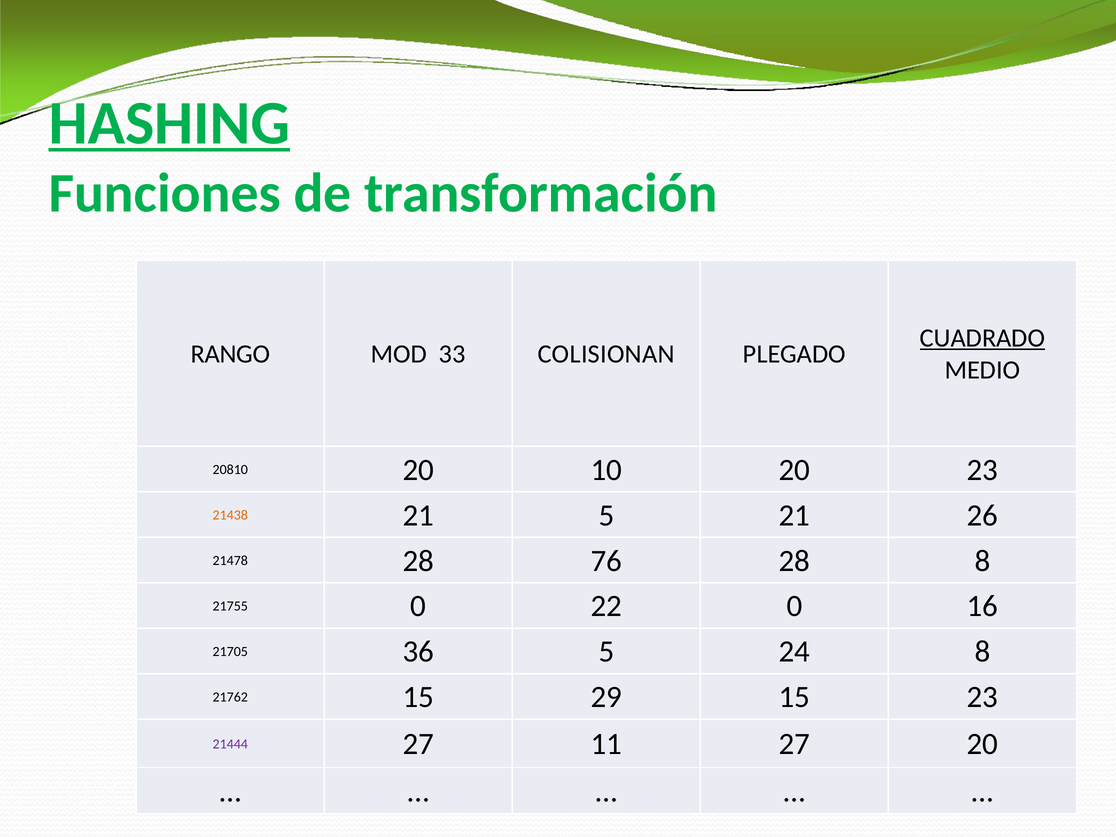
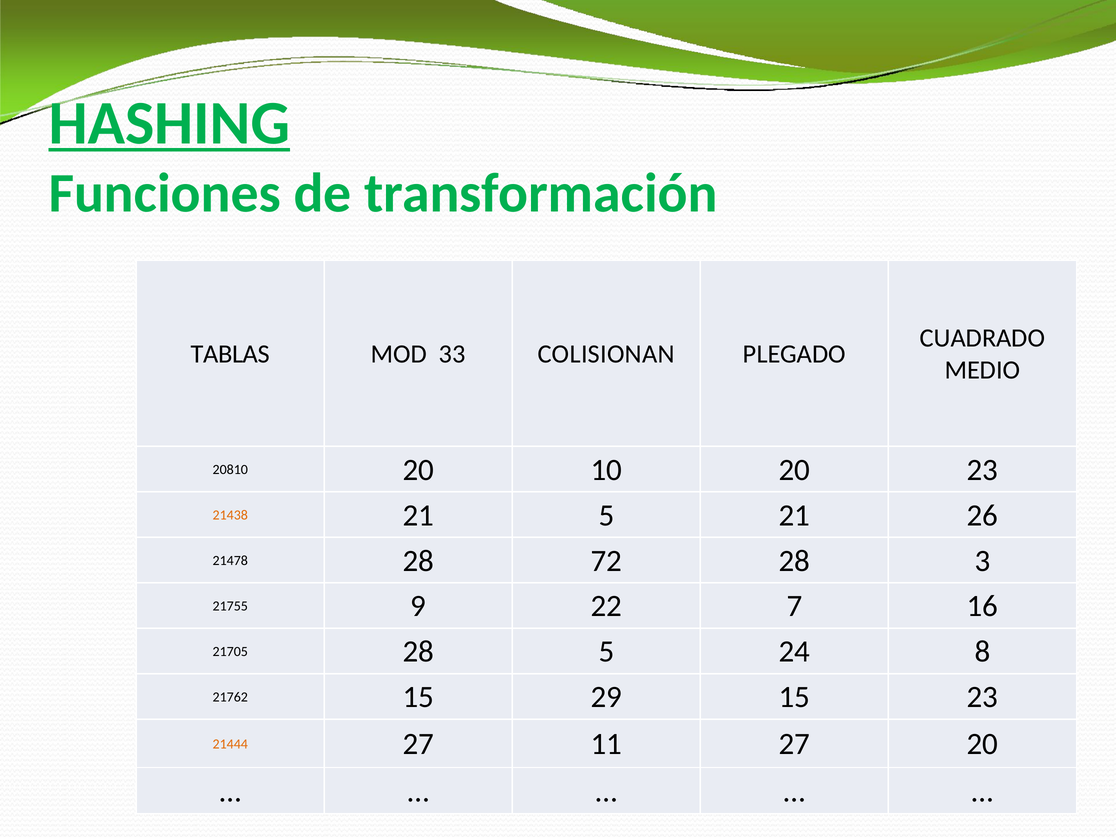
CUADRADO underline: present -> none
RANGO: RANGO -> TABLAS
76: 76 -> 72
28 8: 8 -> 3
21755 0: 0 -> 9
22 0: 0 -> 7
21705 36: 36 -> 28
21444 colour: purple -> orange
